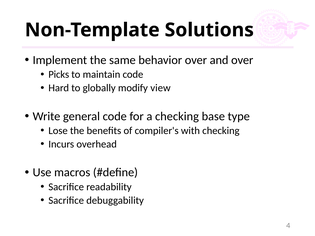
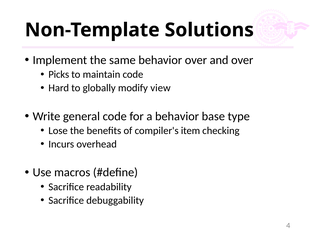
a checking: checking -> behavior
with: with -> item
